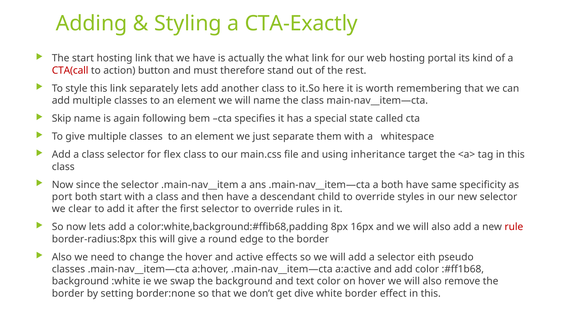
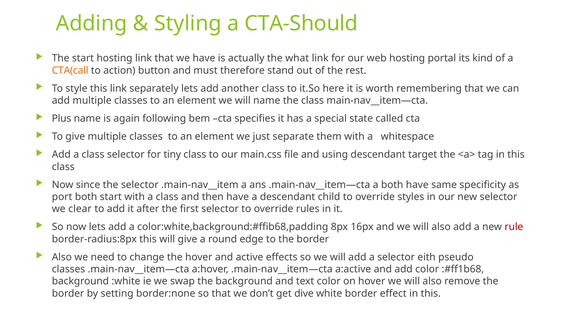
CTA-Exactly: CTA-Exactly -> CTA-Should
CTA(call colour: red -> orange
Skip: Skip -> Plus
flex: flex -> tiny
using inheritance: inheritance -> descendant
